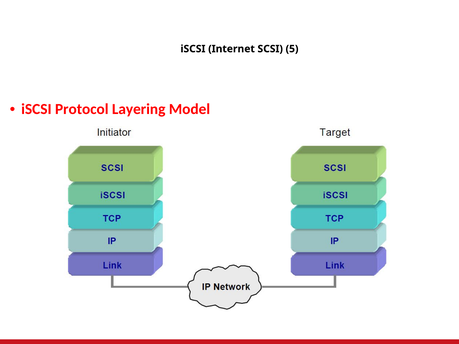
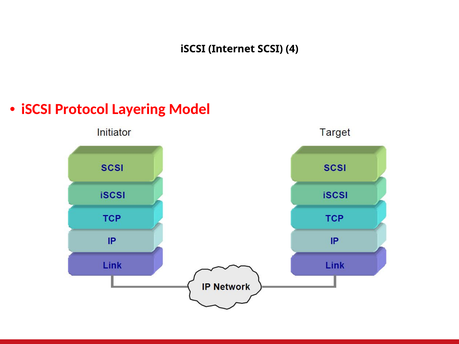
5: 5 -> 4
